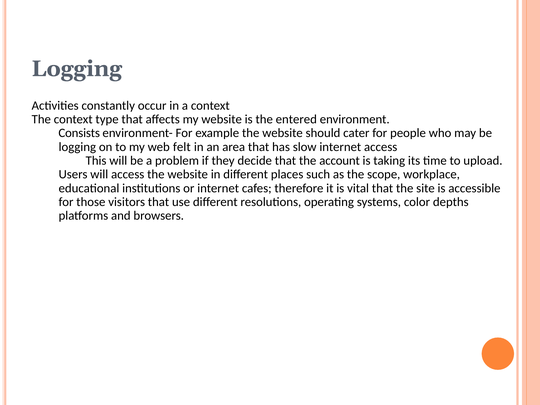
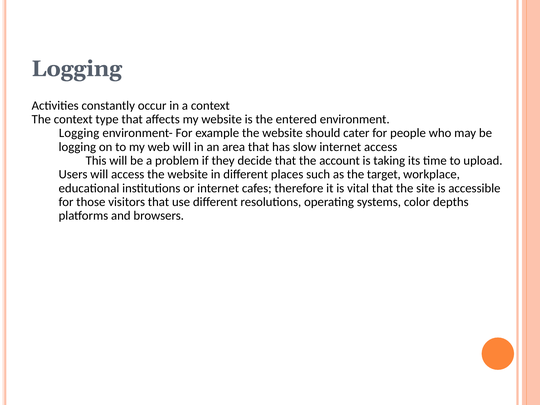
Consists at (79, 133): Consists -> Logging
web felt: felt -> will
scope: scope -> target
